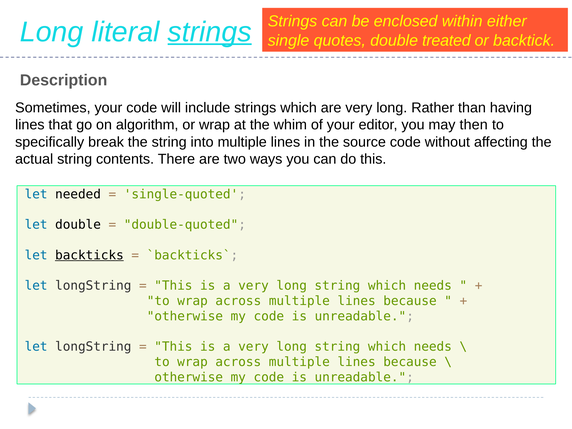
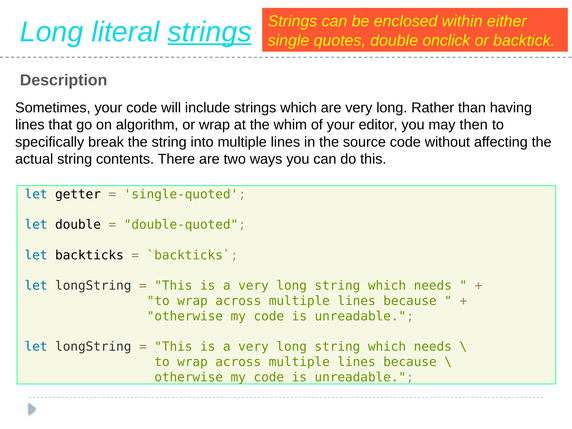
treated: treated -> onclick
needed: needed -> getter
backticks underline: present -> none
